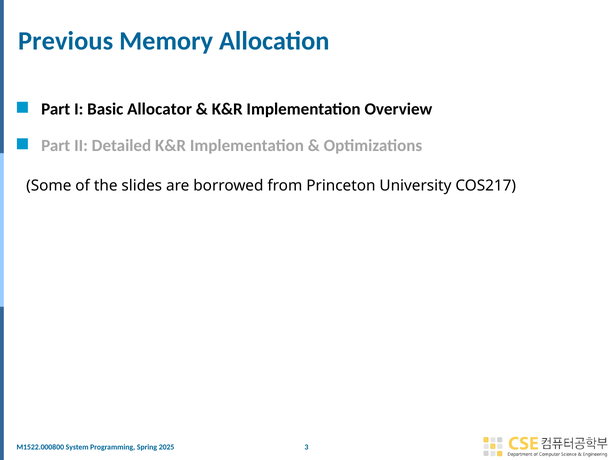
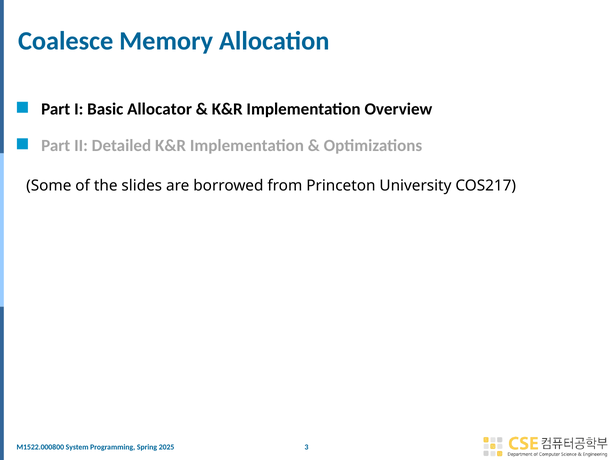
Previous: Previous -> Coalesce
